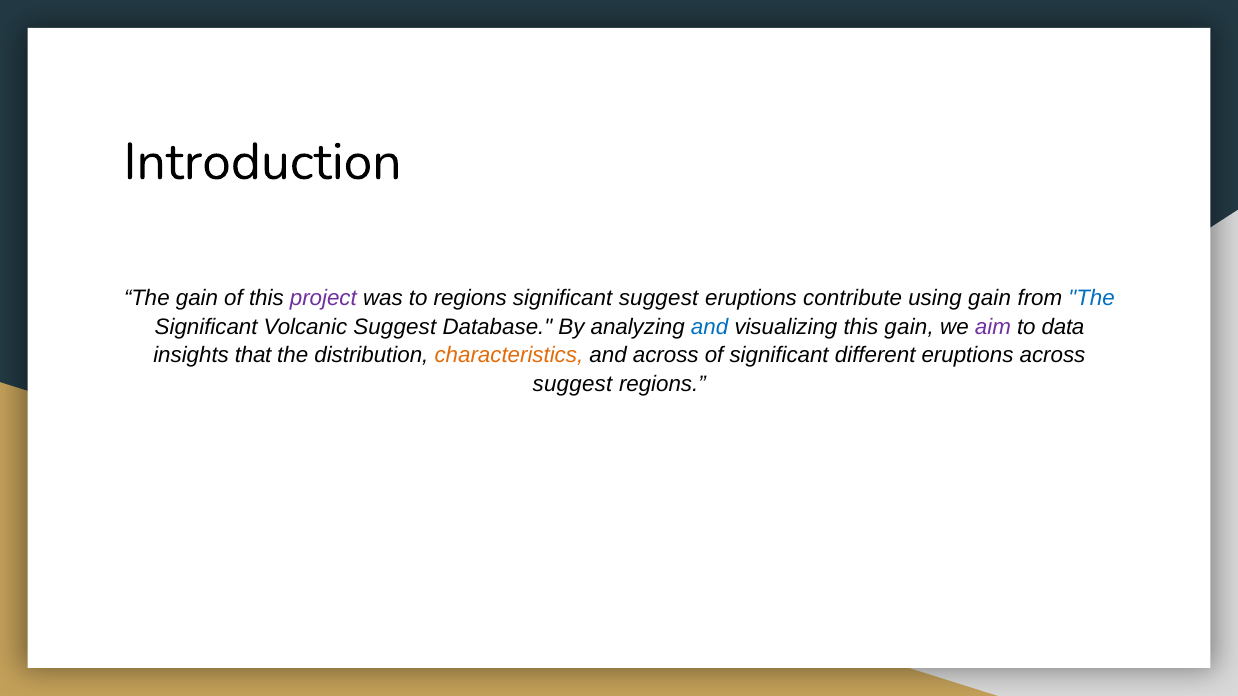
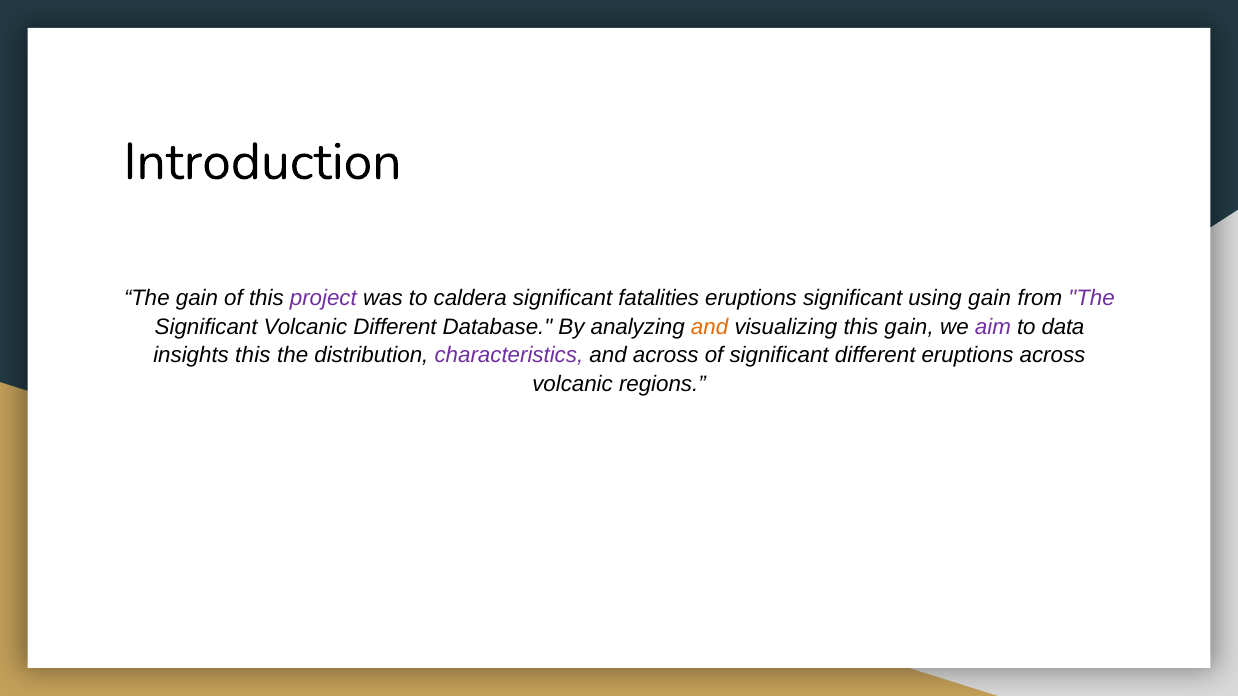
to regions: regions -> caldera
significant suggest: suggest -> fatalities
eruptions contribute: contribute -> significant
The at (1092, 298) colour: blue -> purple
Volcanic Suggest: Suggest -> Different
and at (710, 327) colour: blue -> orange
insights that: that -> this
characteristics colour: orange -> purple
suggest at (572, 384): suggest -> volcanic
